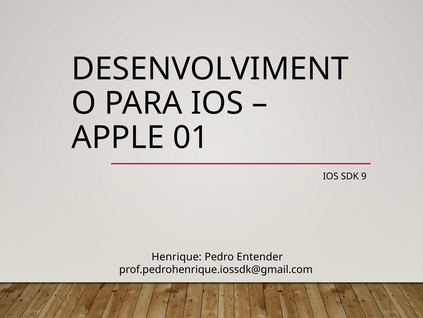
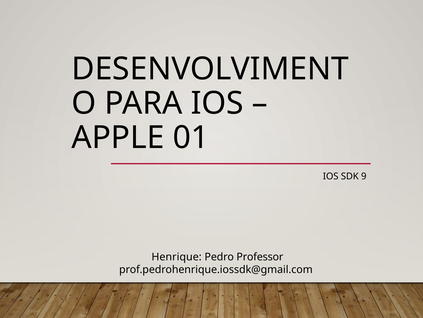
Entender: Entender -> Professor
